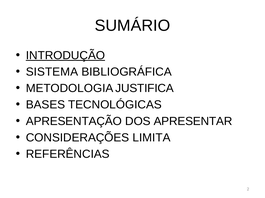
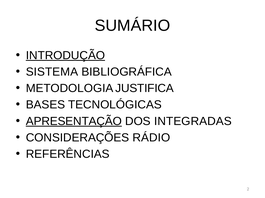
APRESENTAÇÃO underline: none -> present
APRESENTAR: APRESENTAR -> INTEGRADAS
LIMITA: LIMITA -> RÁDIO
